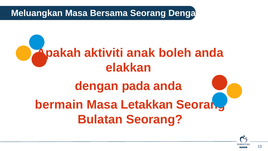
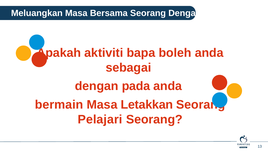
aktiviti anak: anak -> bapa
elakkan: elakkan -> sebagai
Bulatan: Bulatan -> Pelajari
